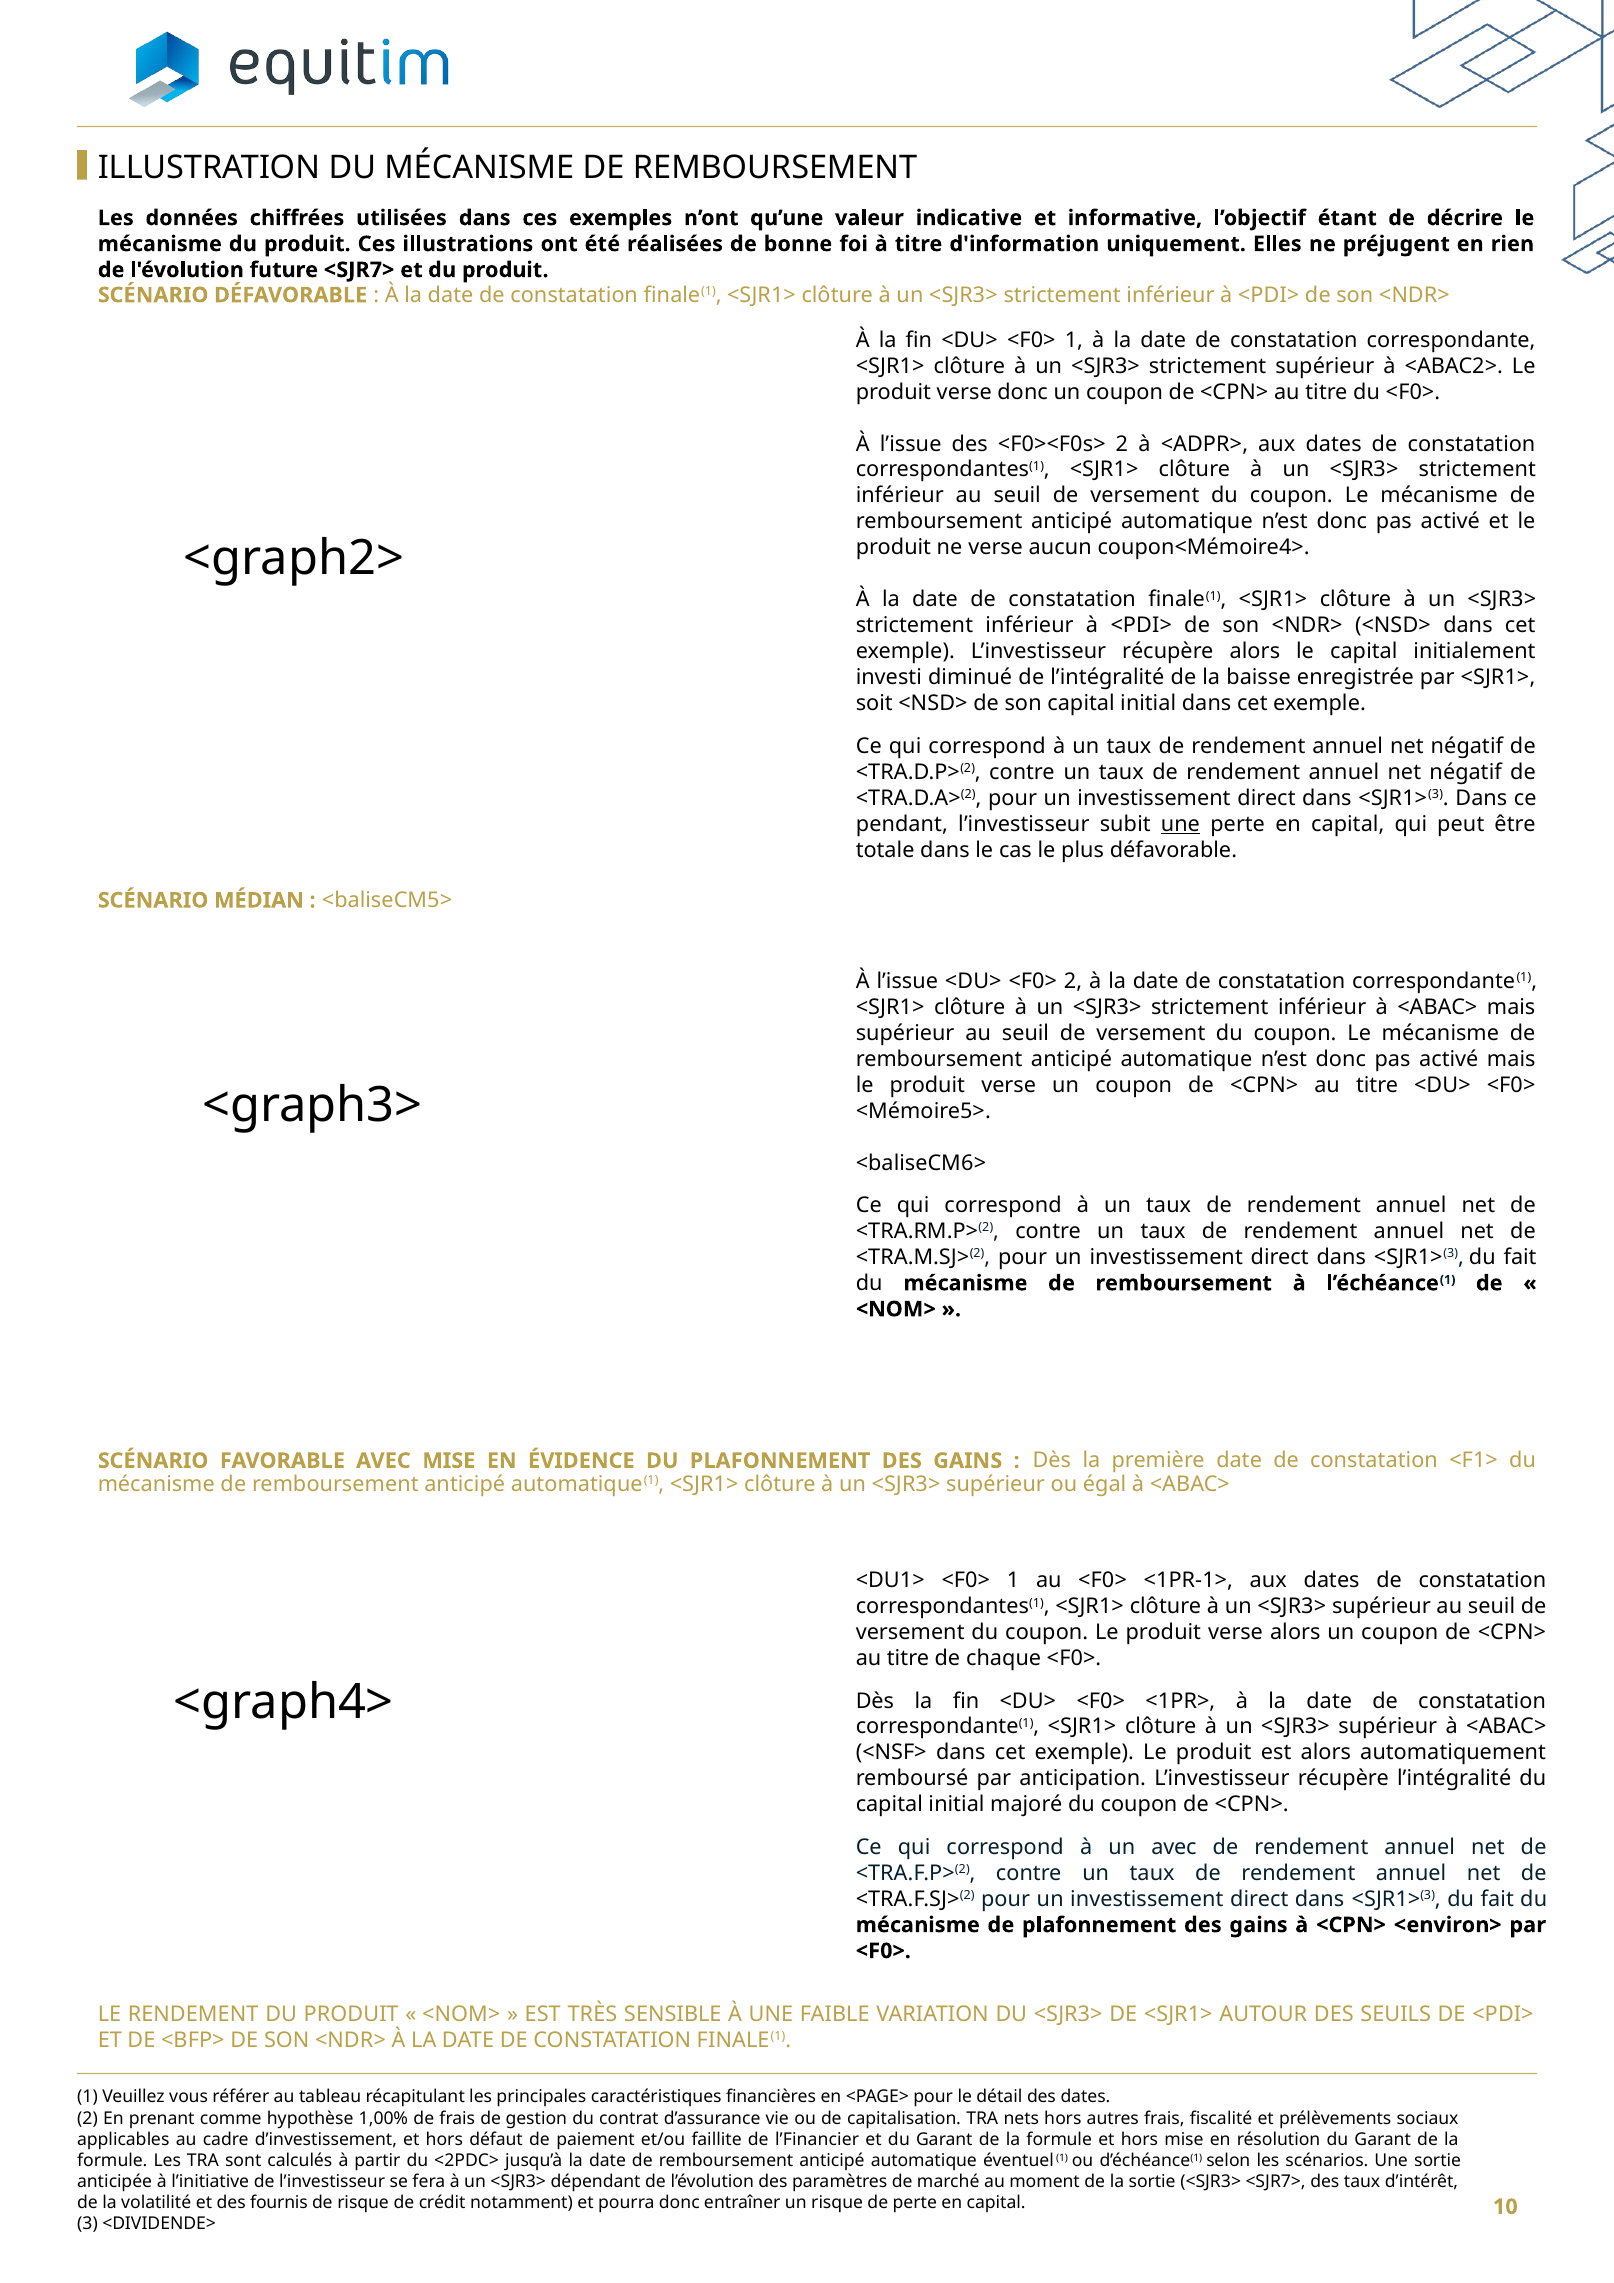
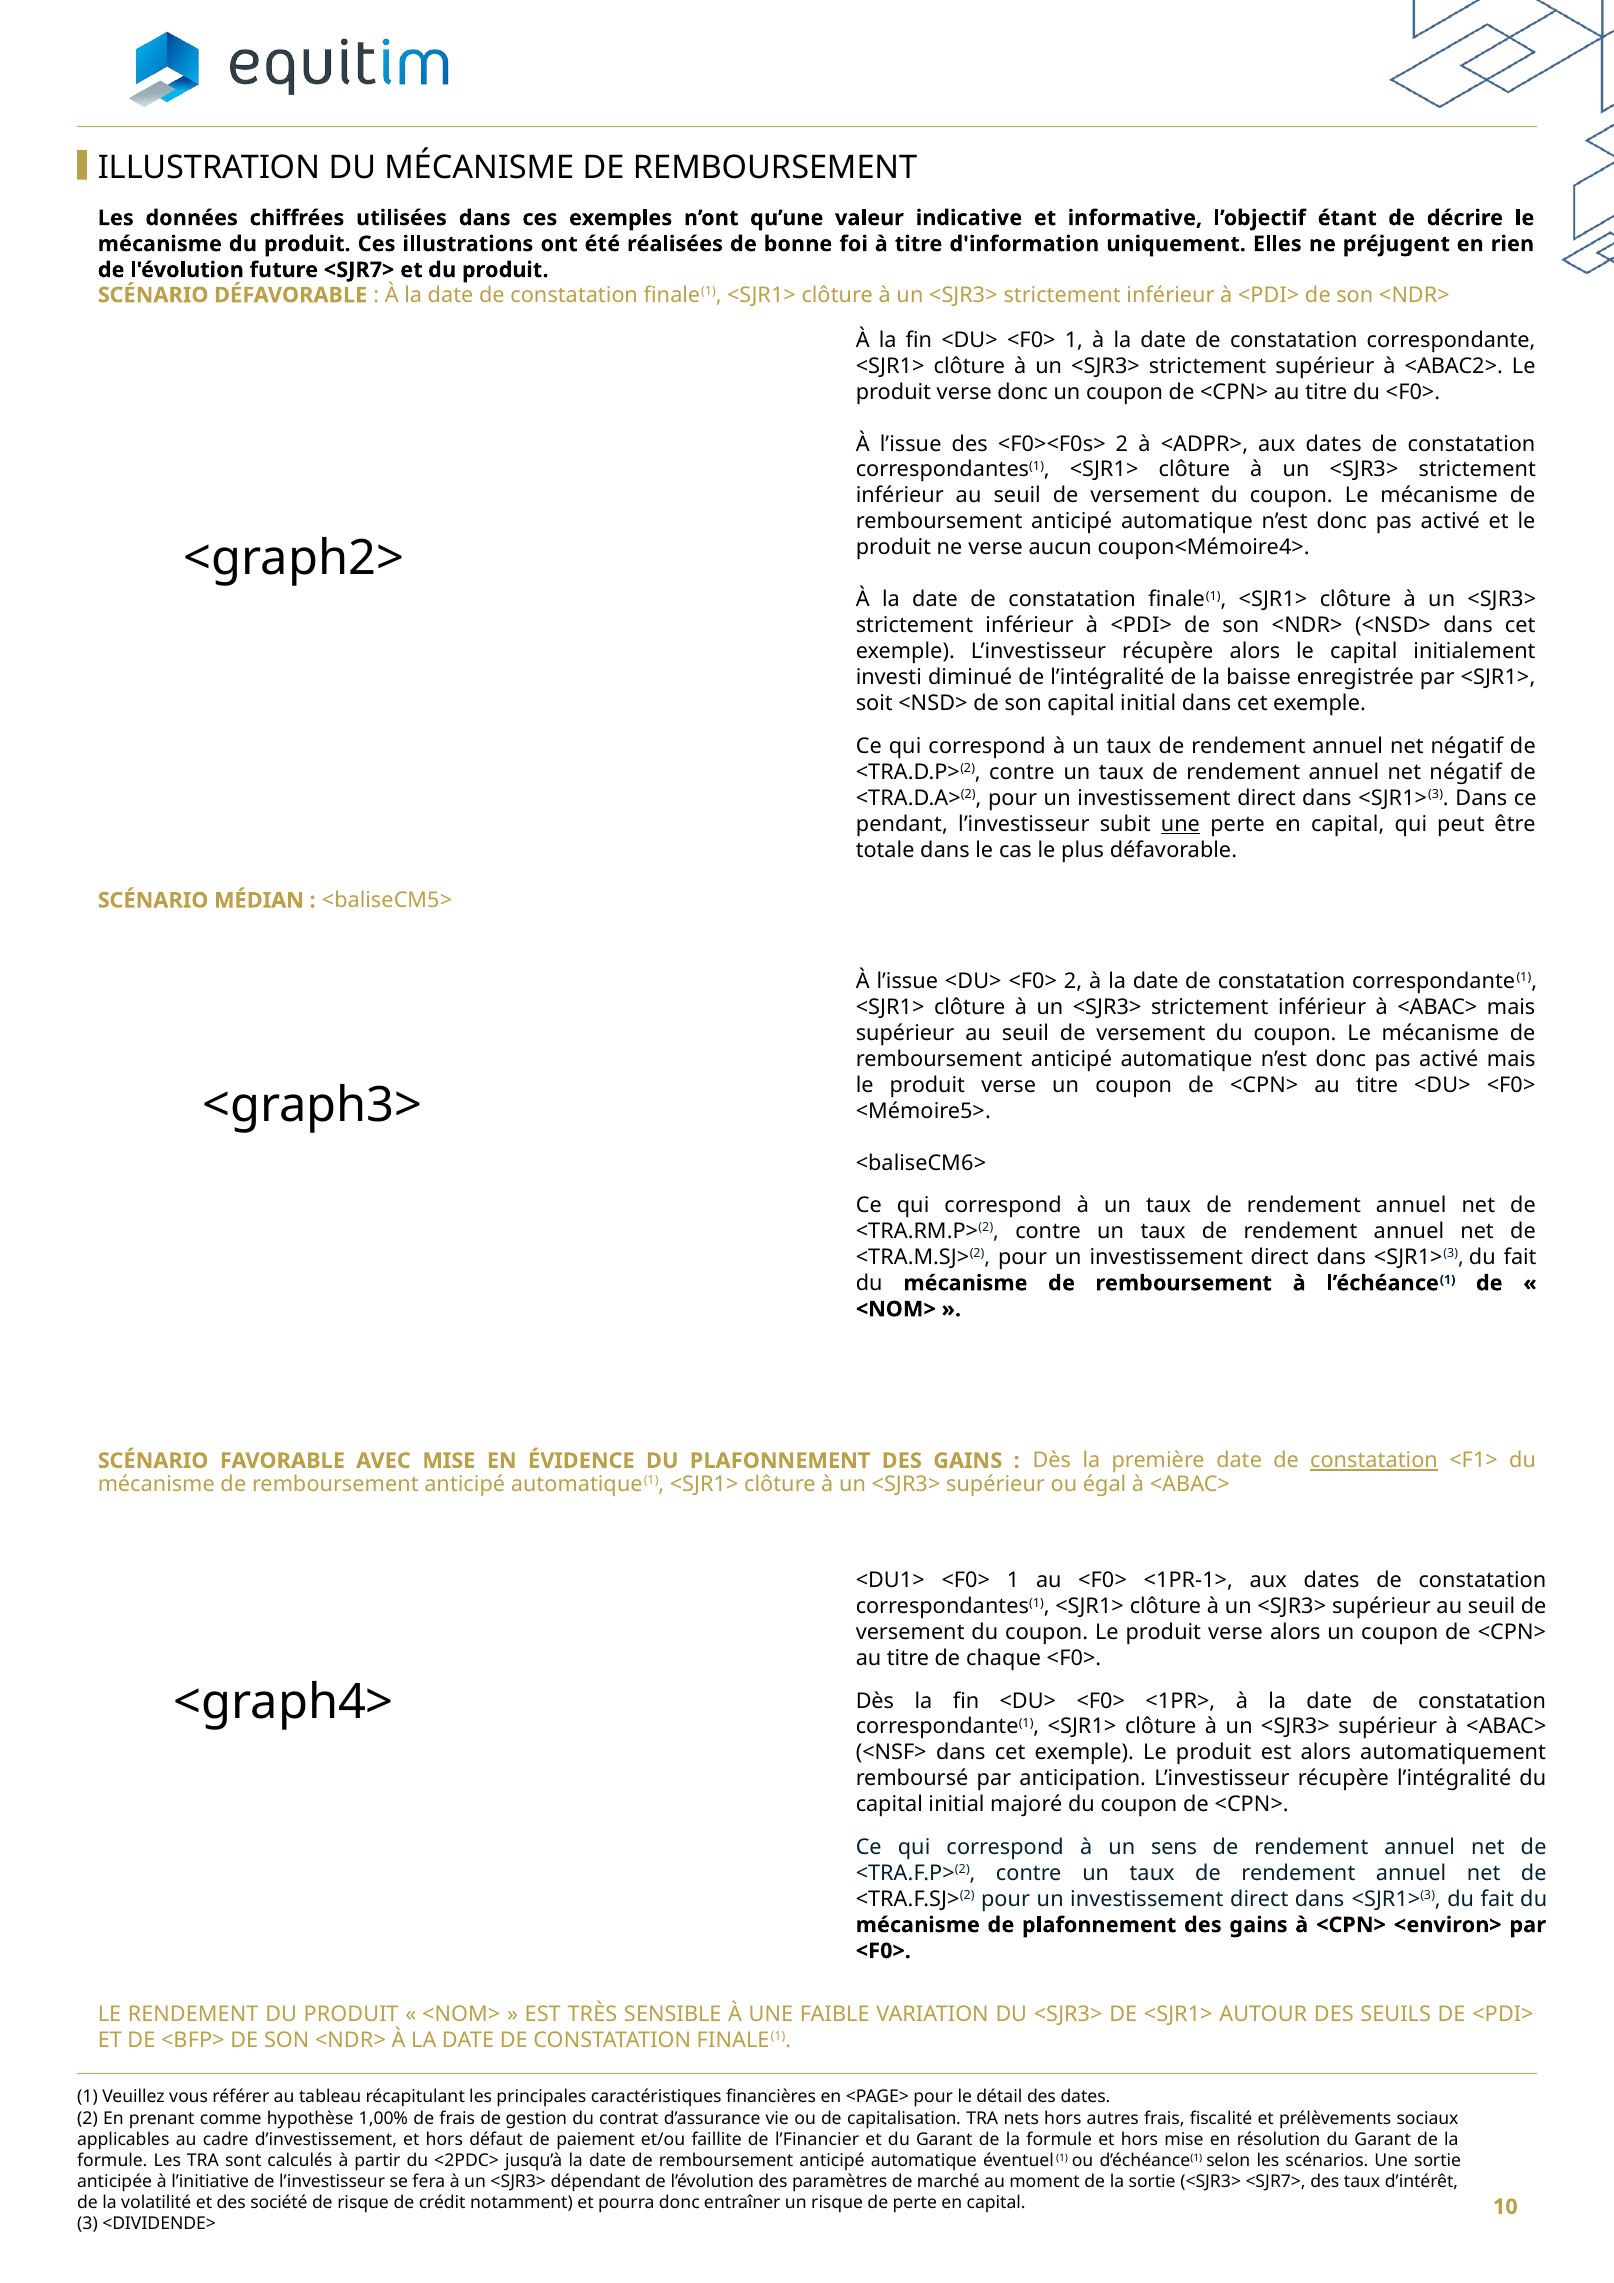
constatation at (1374, 1461) underline: none -> present
un avec: avec -> sens
fournis: fournis -> société
